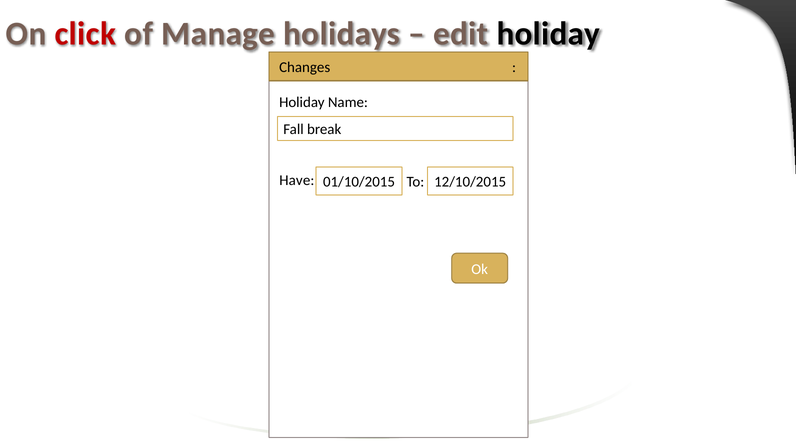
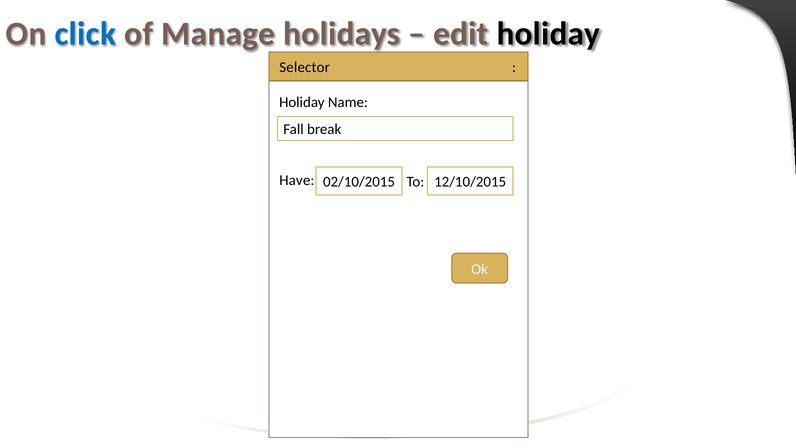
click colour: red -> blue
Changes: Changes -> Selector
01/10/2015: 01/10/2015 -> 02/10/2015
